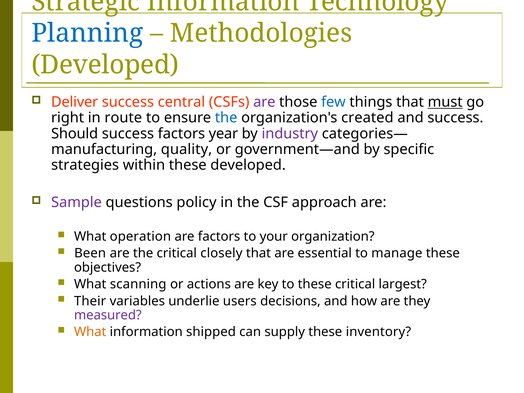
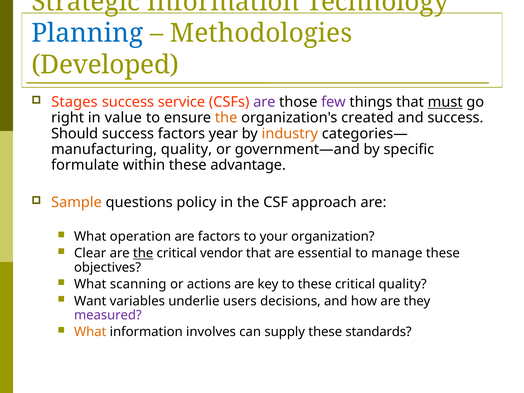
Deliver: Deliver -> Stages
central: central -> service
few colour: blue -> purple
route: route -> value
the at (226, 118) colour: blue -> orange
industry colour: purple -> orange
strategies: strategies -> formulate
these developed: developed -> advantage
Sample colour: purple -> orange
Been: Been -> Clear
the at (143, 253) underline: none -> present
closely: closely -> vendor
critical largest: largest -> quality
Their: Their -> Want
shipped: shipped -> involves
inventory: inventory -> standards
